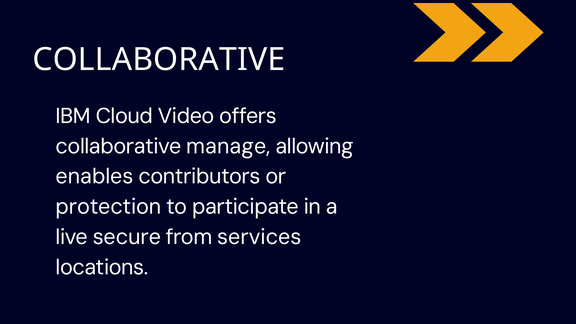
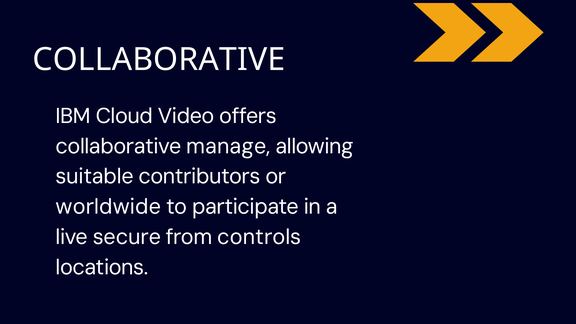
enables: enables -> suitable
protection: protection -> worldwide
services: services -> controls
